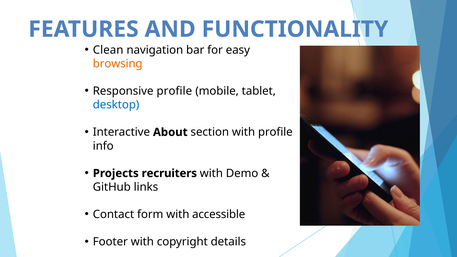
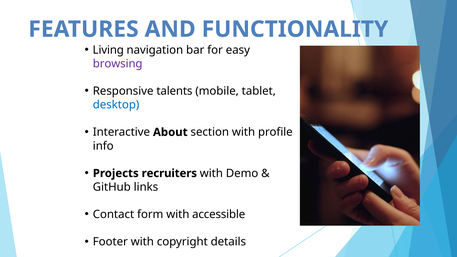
Clean: Clean -> Living
browsing colour: orange -> purple
Responsive profile: profile -> talents
